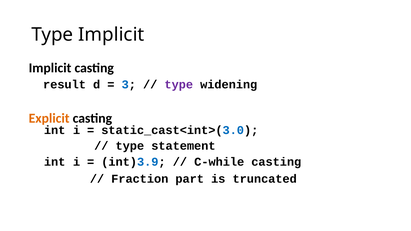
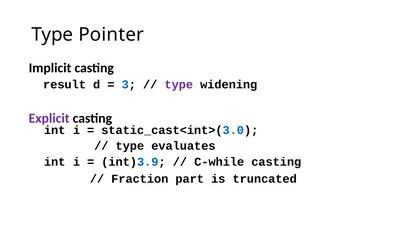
Type Implicit: Implicit -> Pointer
Explicit colour: orange -> purple
statement: statement -> evaluates
